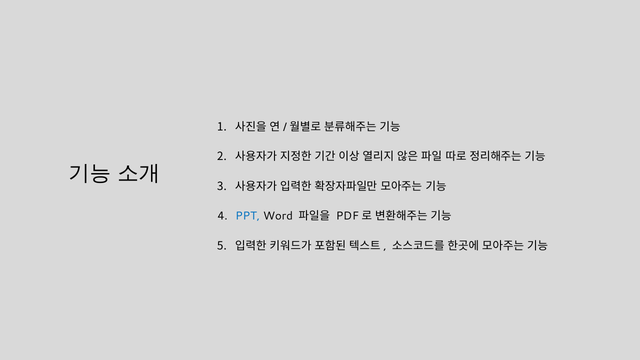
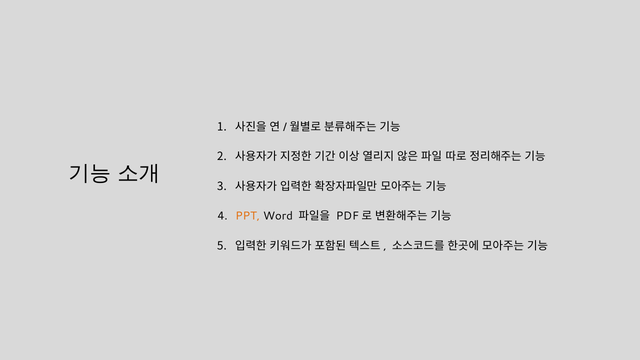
PPT colour: blue -> orange
